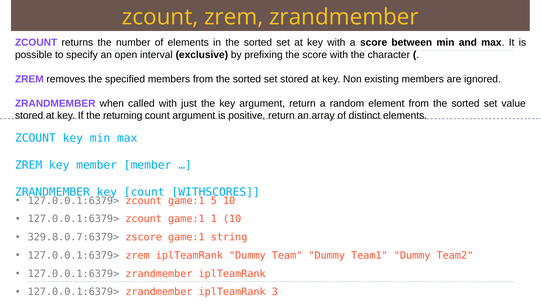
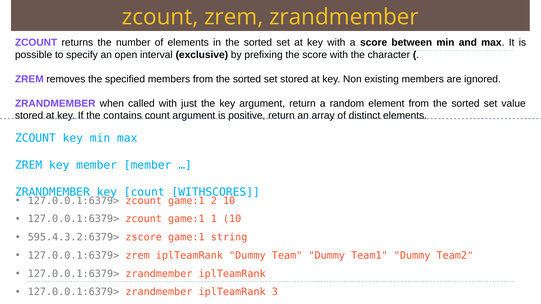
returning: returning -> contains
5: 5 -> 2
329.8.0.7:6379>: 329.8.0.7:6379> -> 595.4.3.2:6379>
